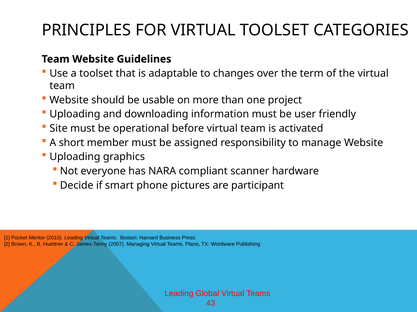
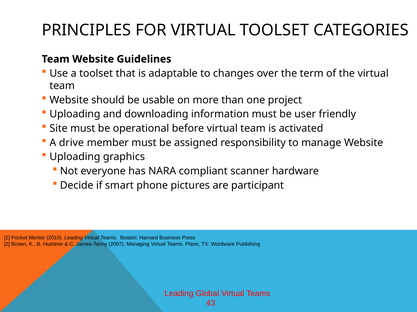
short: short -> drive
